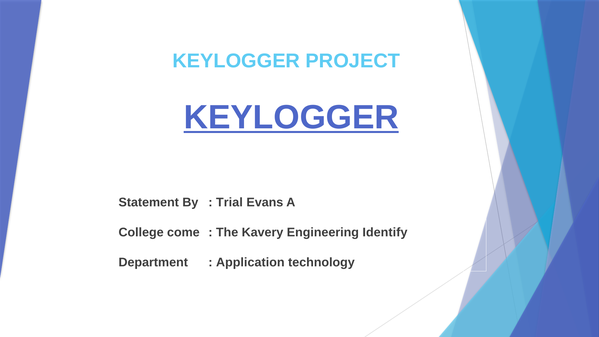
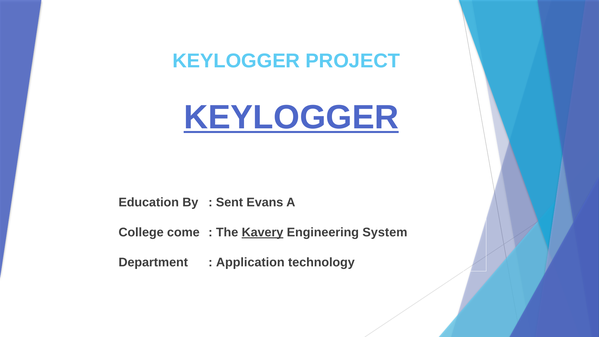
Statement: Statement -> Education
Trial: Trial -> Sent
Kavery underline: none -> present
Identify: Identify -> System
